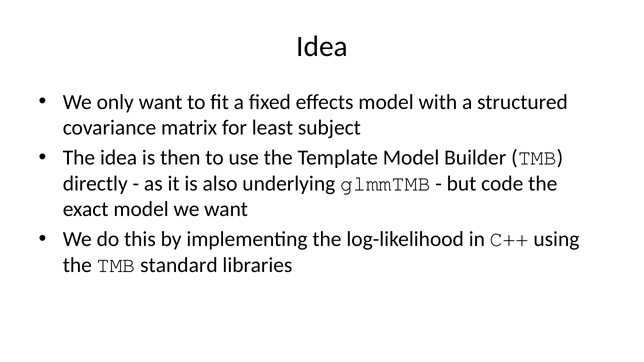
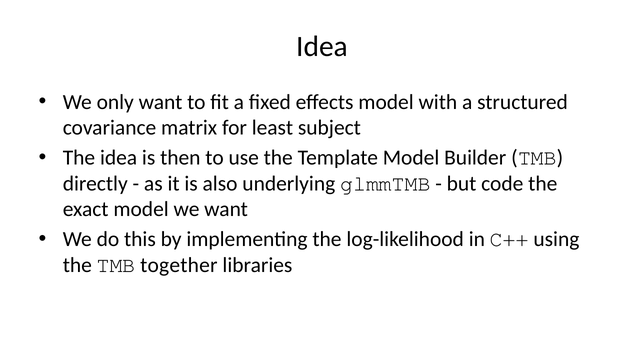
standard: standard -> together
